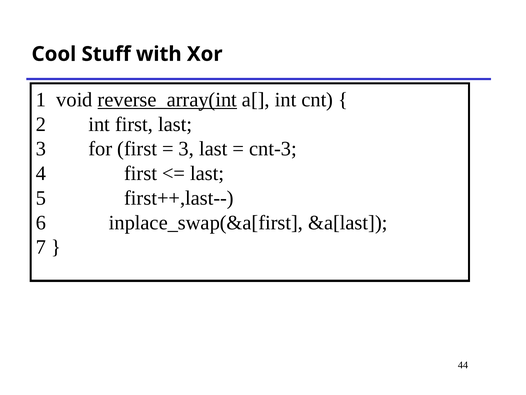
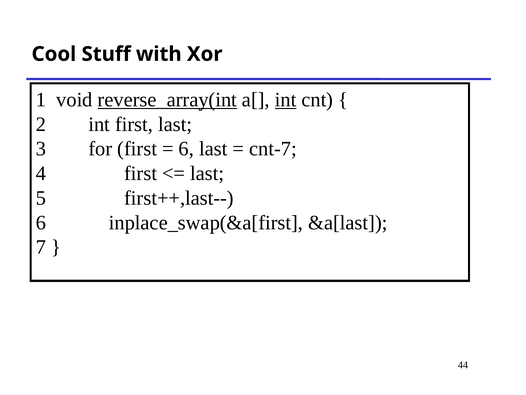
int at (286, 100) underline: none -> present
3 at (186, 149): 3 -> 6
cnt-3: cnt-3 -> cnt-7
